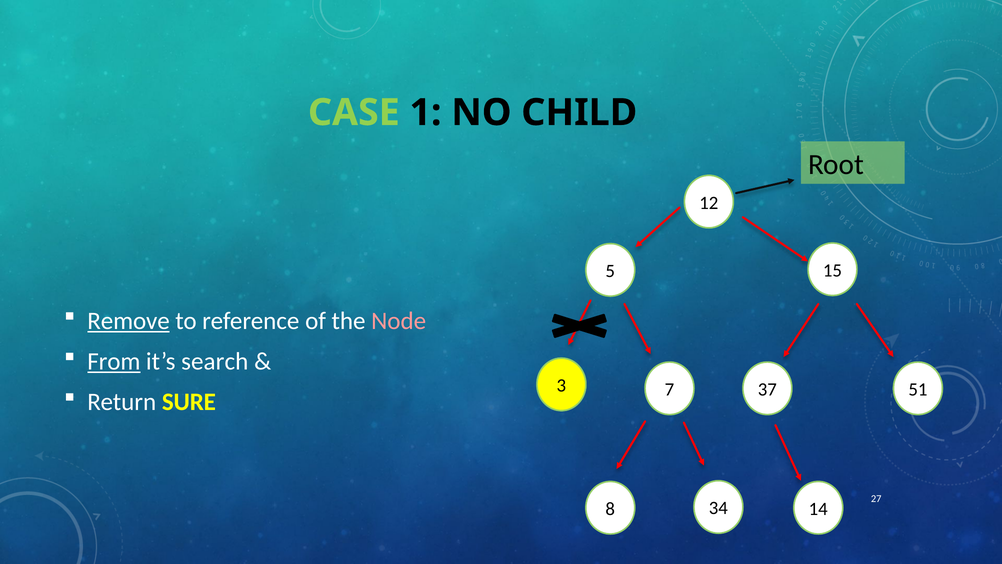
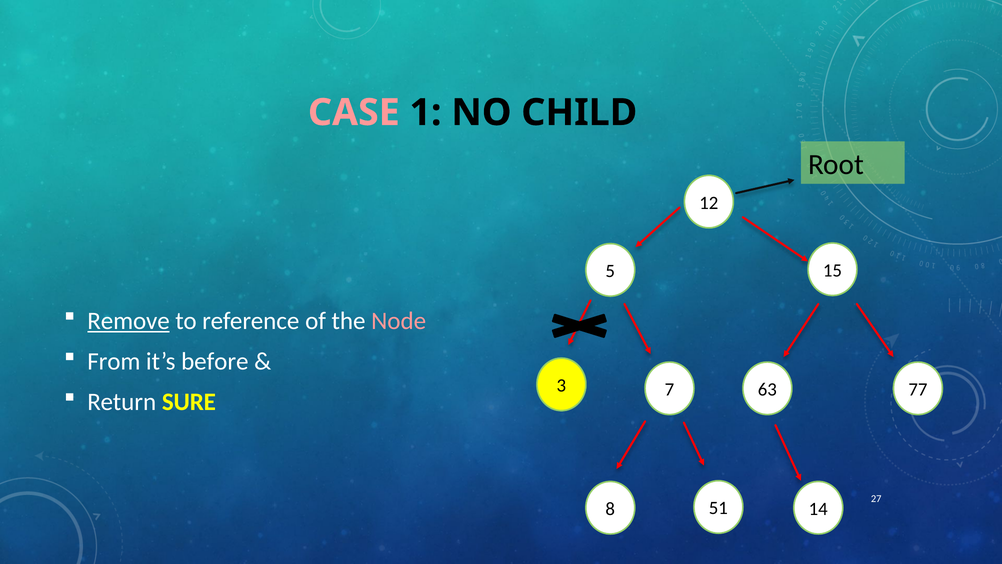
CASE colour: light green -> pink
From underline: present -> none
search: search -> before
37: 37 -> 63
51: 51 -> 77
34: 34 -> 51
